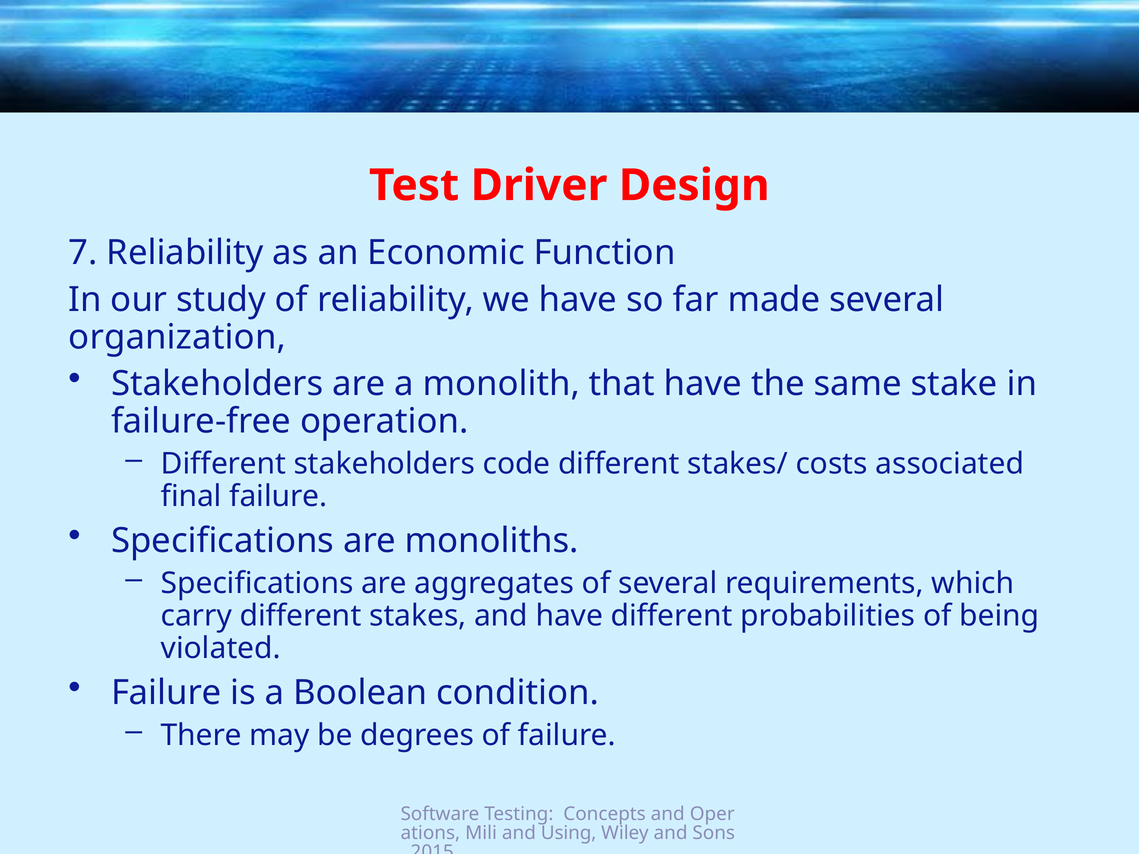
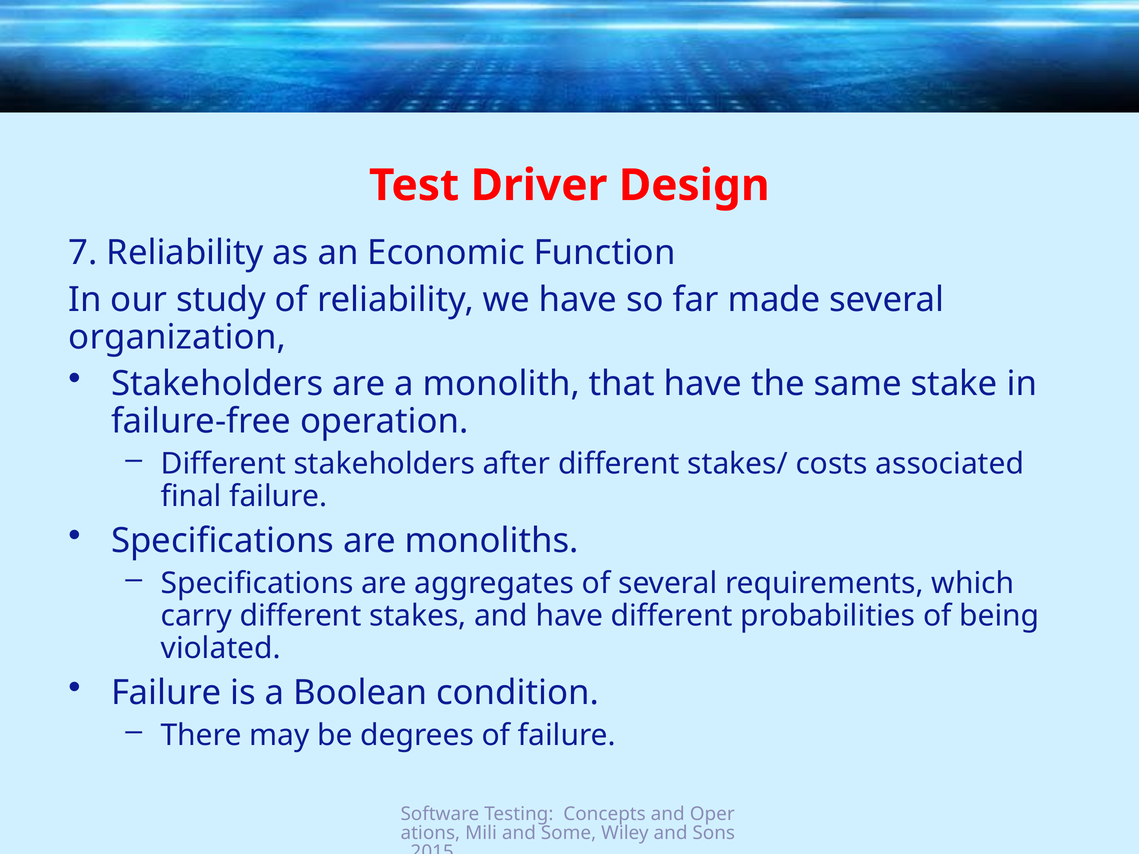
code: code -> after
Using: Using -> Some
